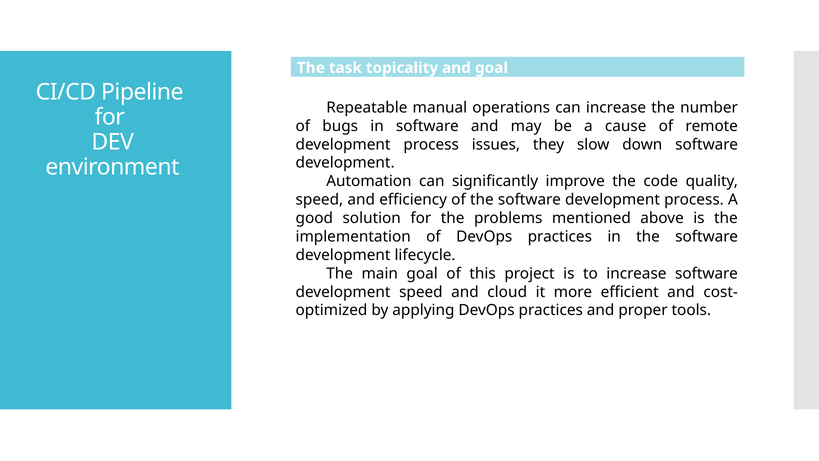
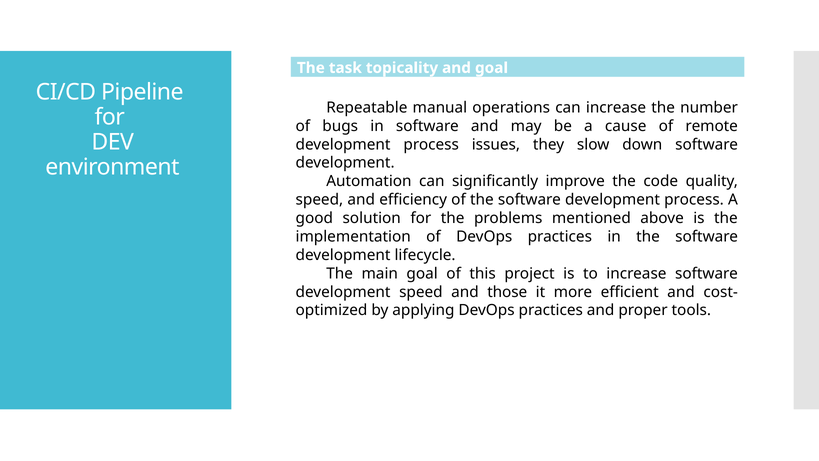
cloud: cloud -> those
